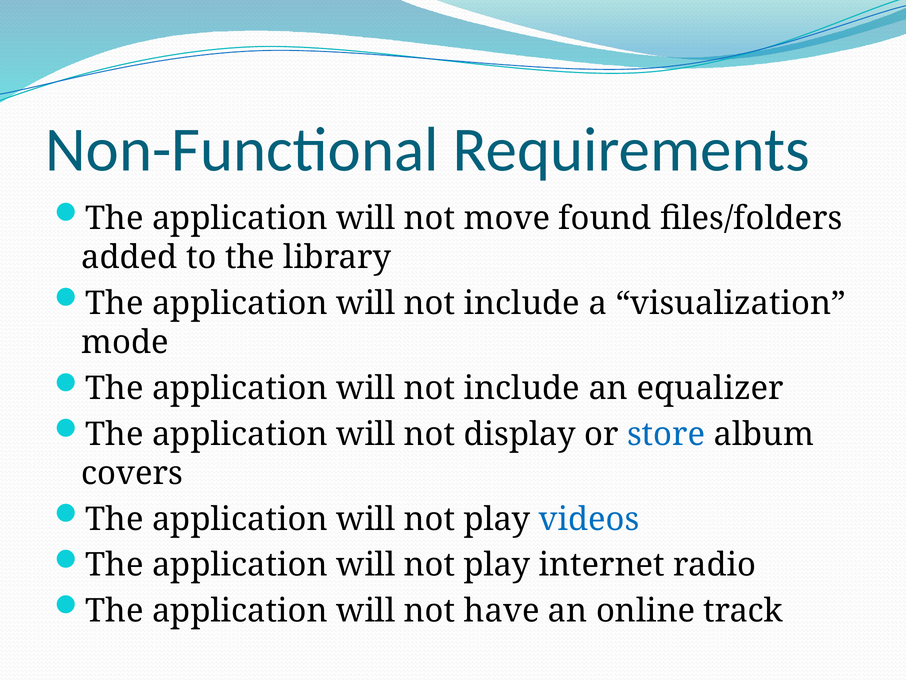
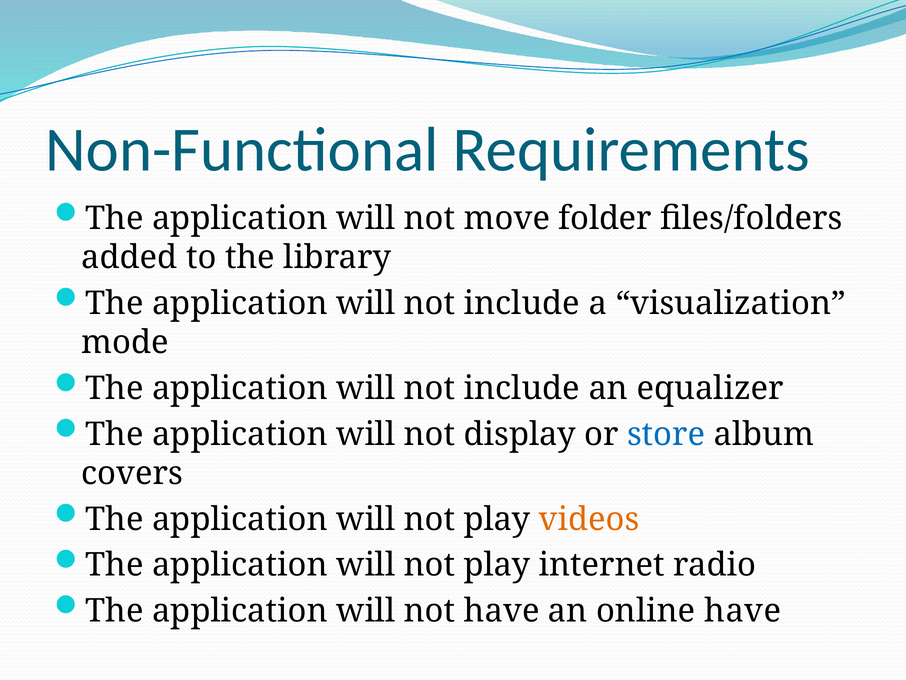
found: found -> folder
videos colour: blue -> orange
online track: track -> have
